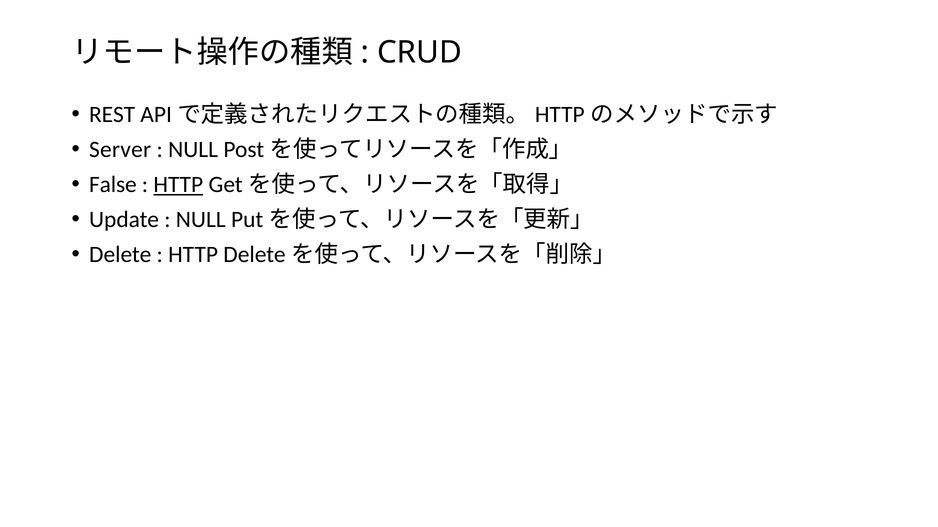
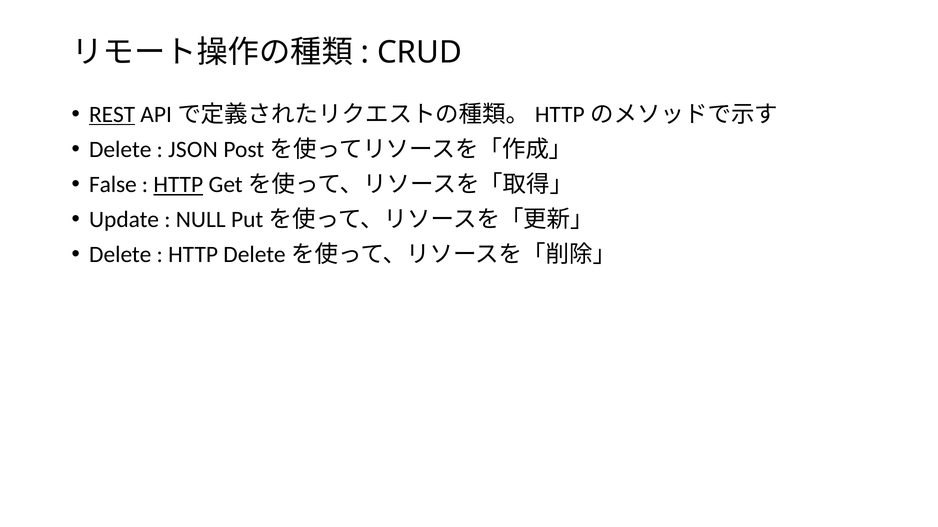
REST underline: none -> present
Server at (120, 150): Server -> Delete
NULL at (193, 150): NULL -> JSON
